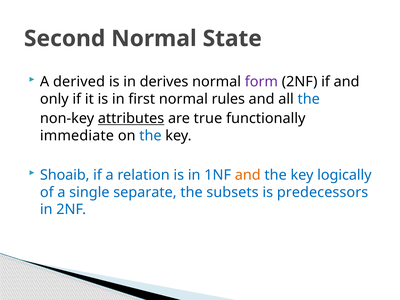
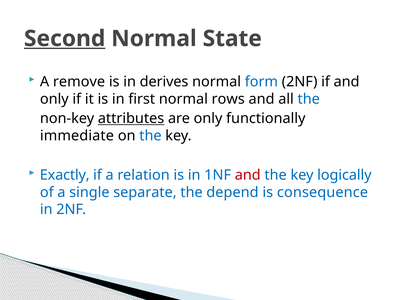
Second underline: none -> present
derived: derived -> remove
form colour: purple -> blue
rules: rules -> rows
are true: true -> only
Shoaib: Shoaib -> Exactly
and at (248, 175) colour: orange -> red
subsets: subsets -> depend
predecessors: predecessors -> consequence
